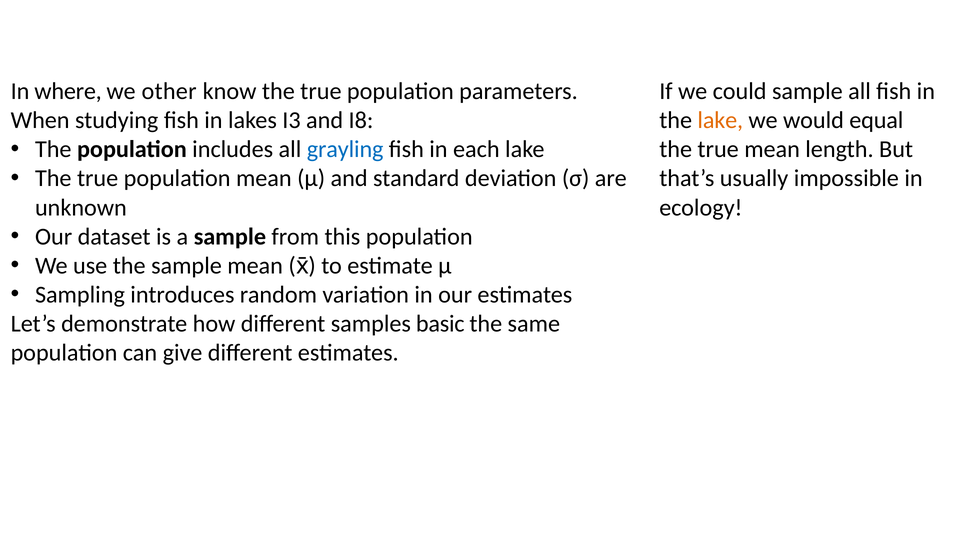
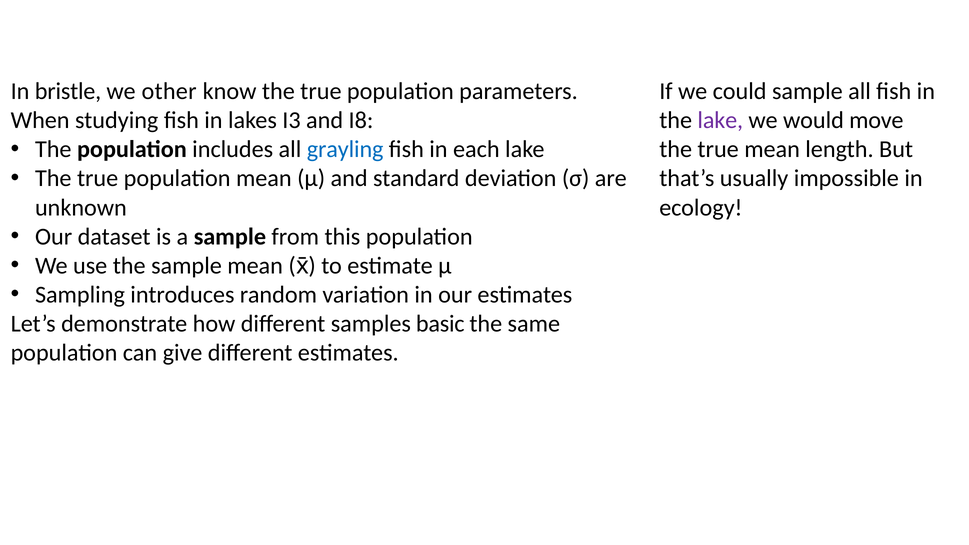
where: where -> bristle
lake at (720, 120) colour: orange -> purple
equal: equal -> move
